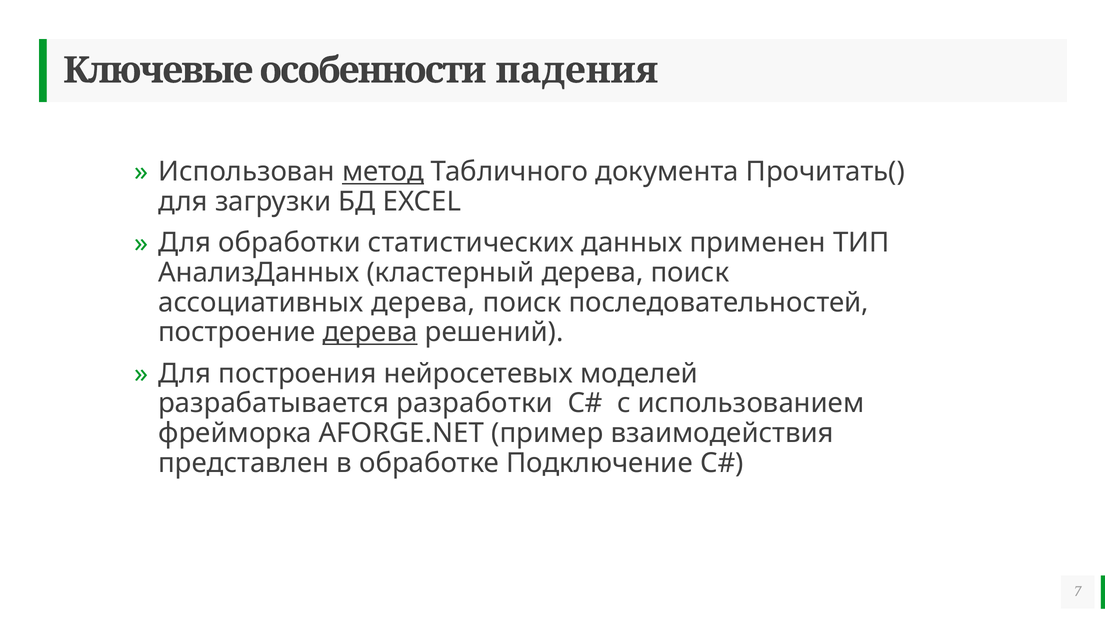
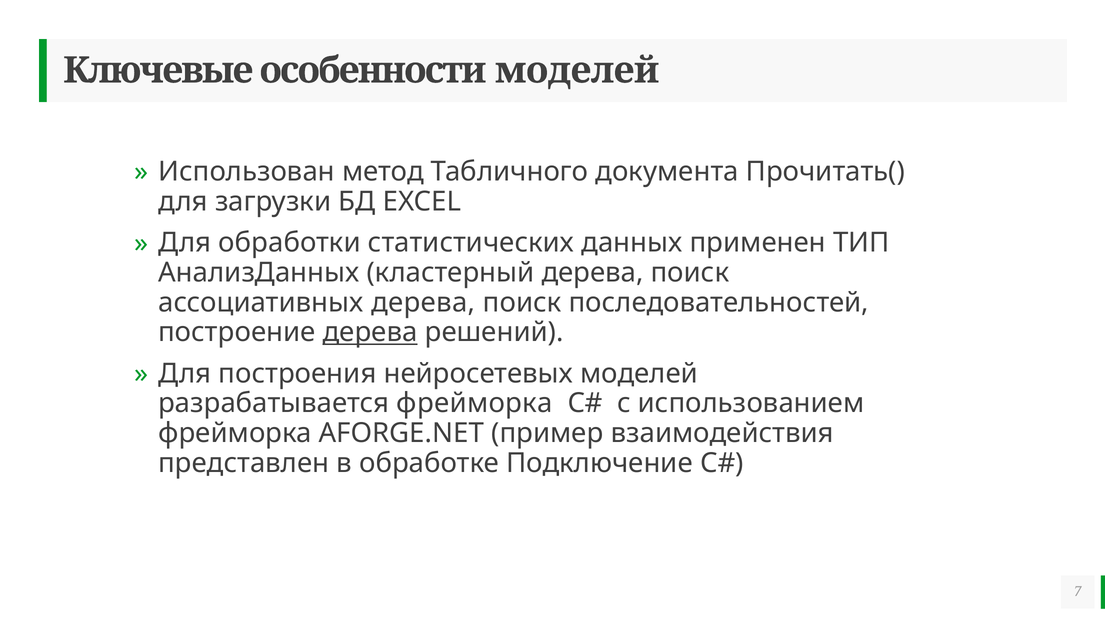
особенности падения: падения -> моделей
метод underline: present -> none
разрабатывается разработки: разработки -> фрейморка
